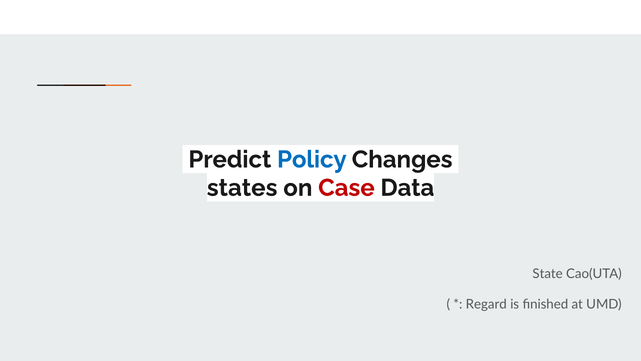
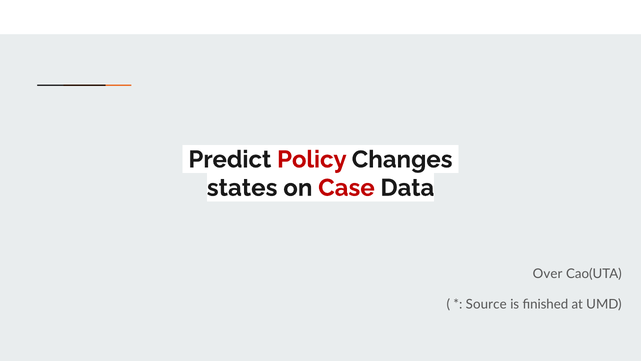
Policy colour: blue -> red
State: State -> Over
Regard: Regard -> Source
